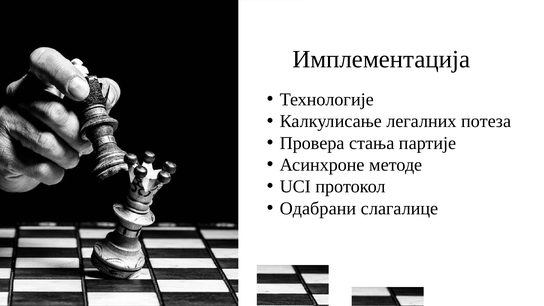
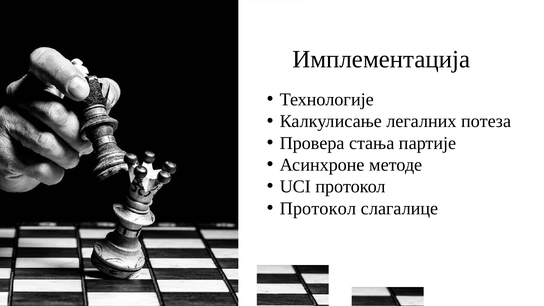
Одабрани at (318, 208): Одабрани -> Протокол
